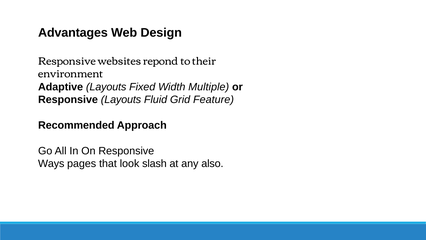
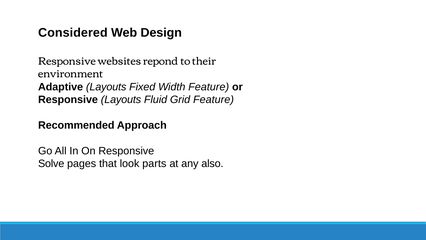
Advantages: Advantages -> Considered
Width Multiple: Multiple -> Feature
Ways: Ways -> Solve
slash: slash -> parts
